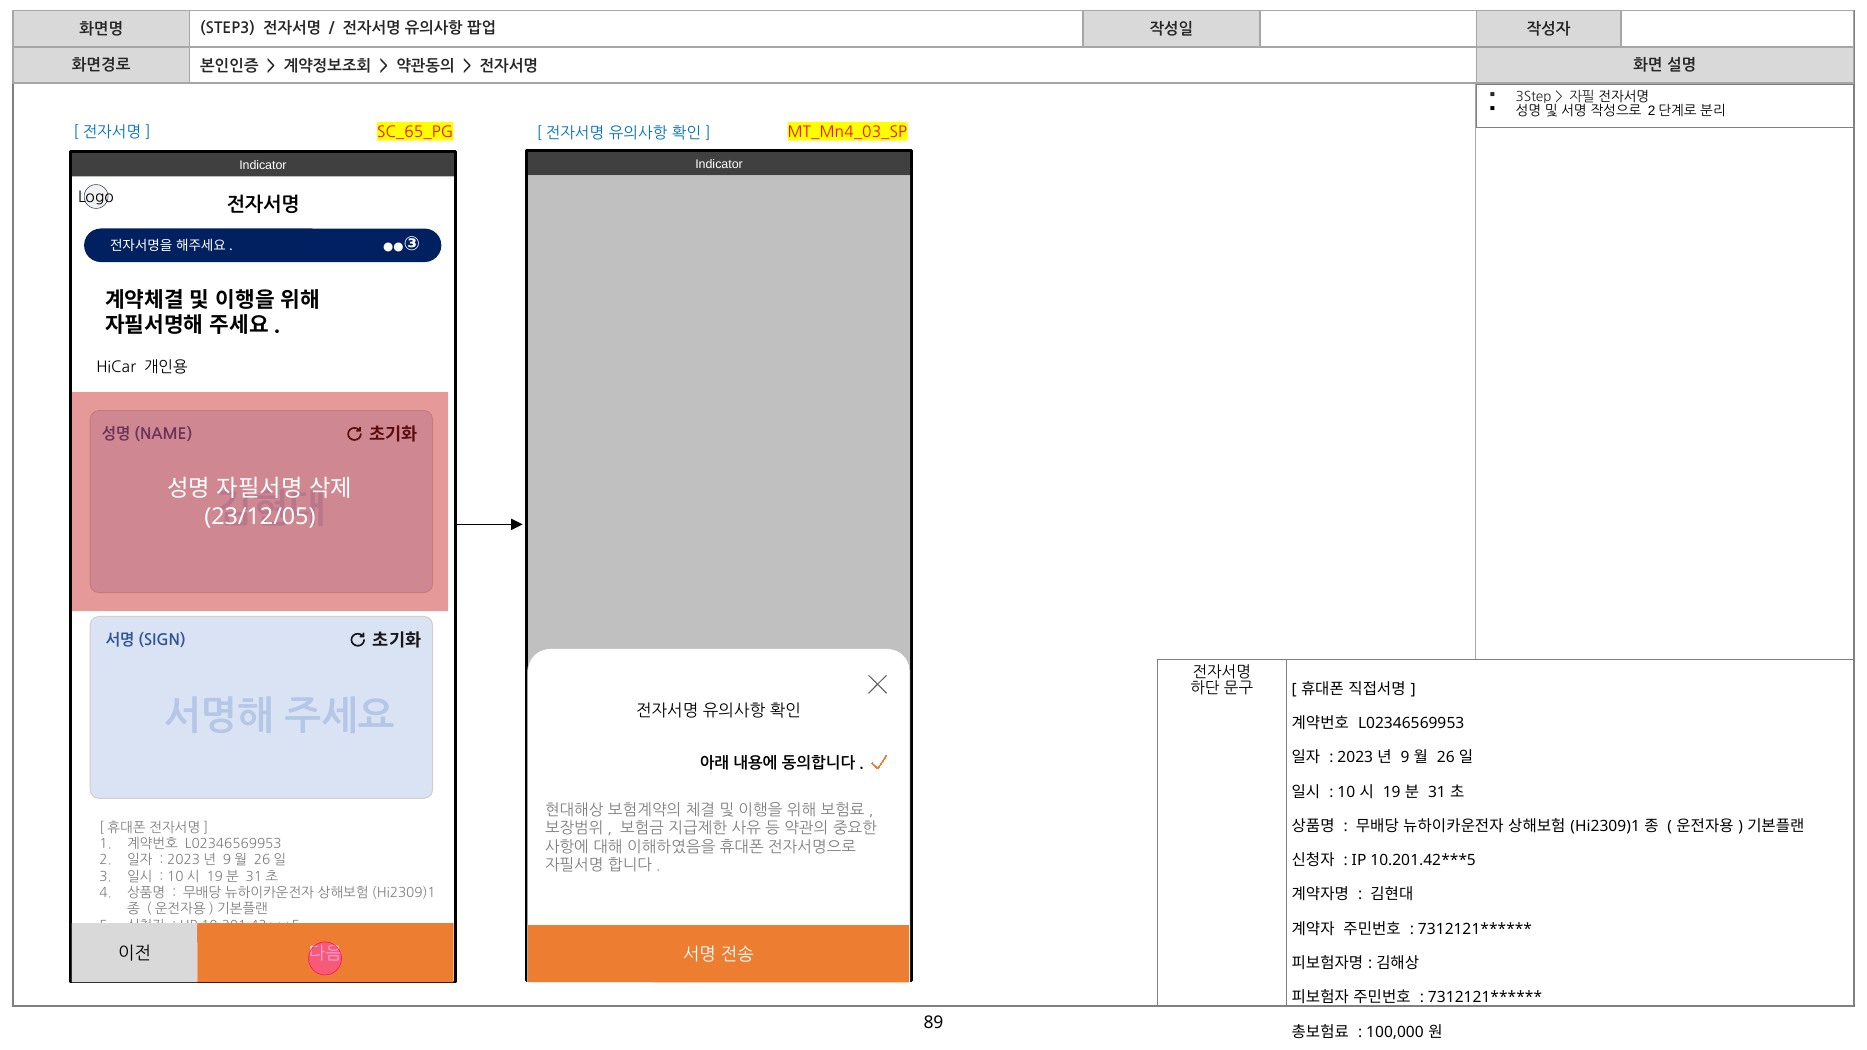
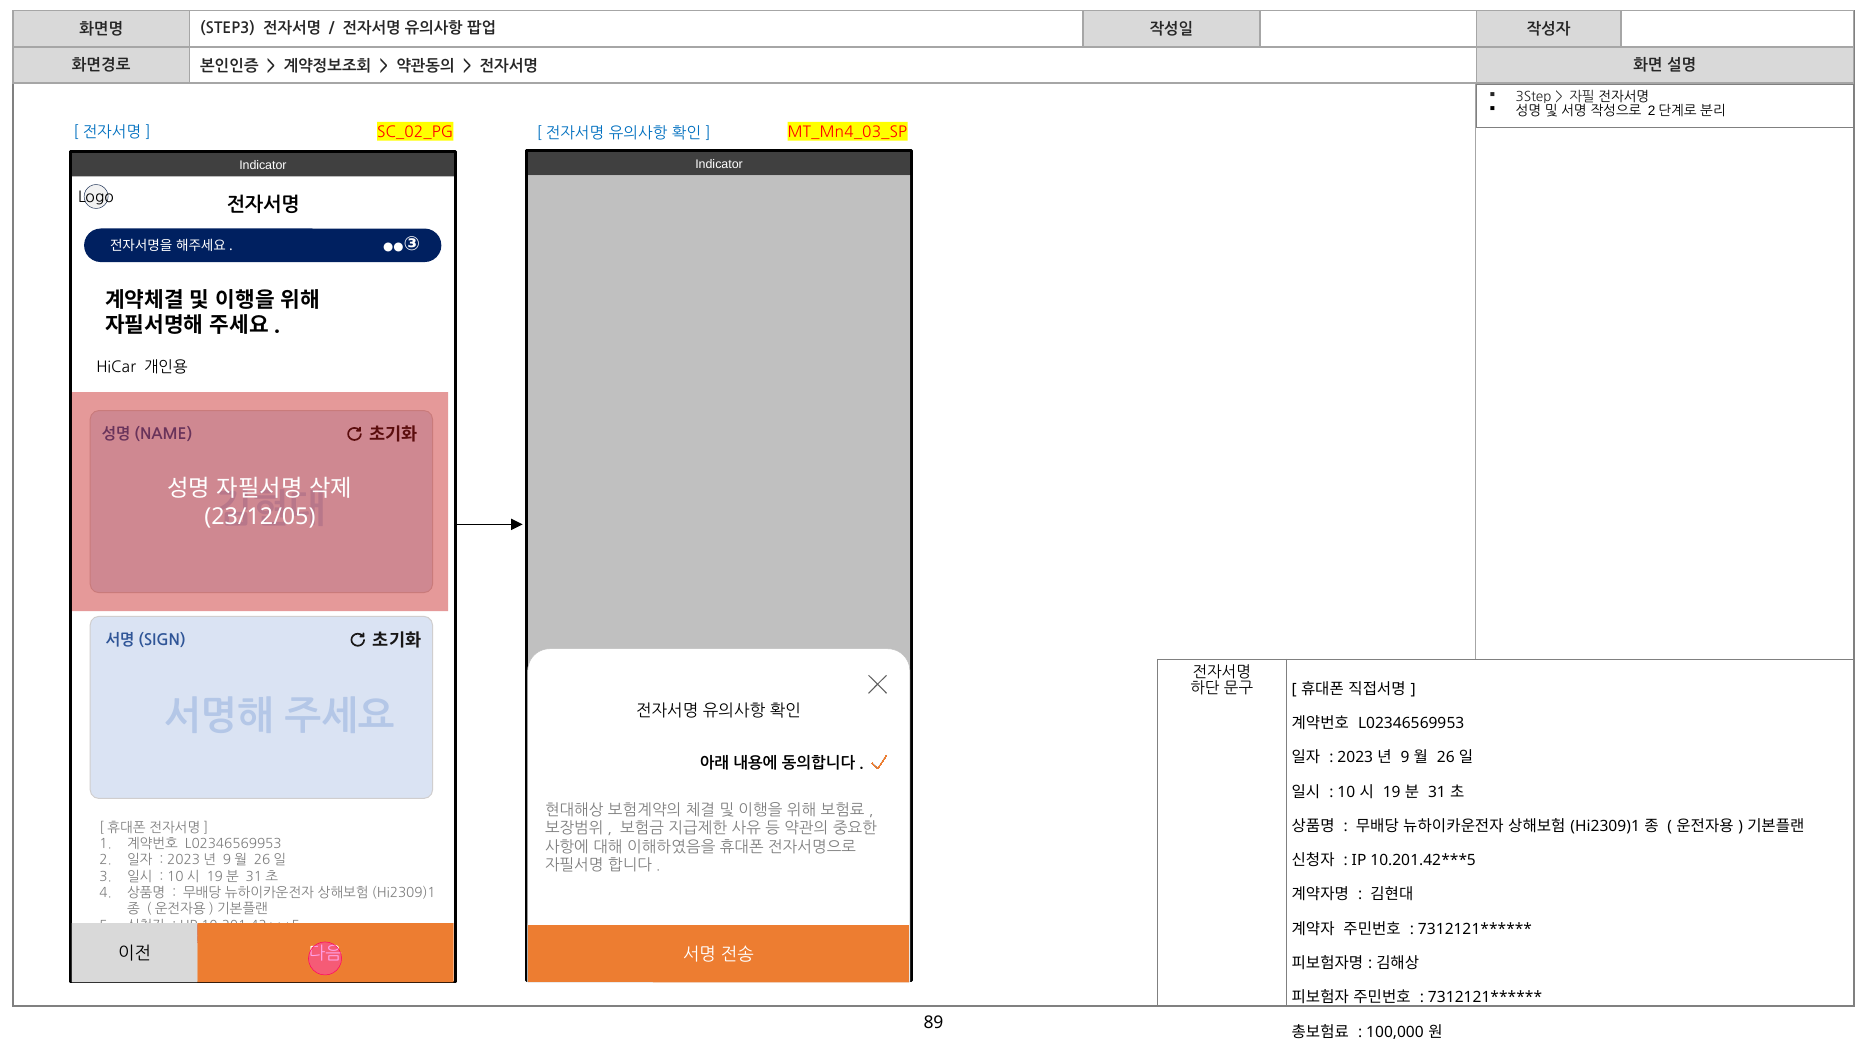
SC_65_PG: SC_65_PG -> SC_02_PG
